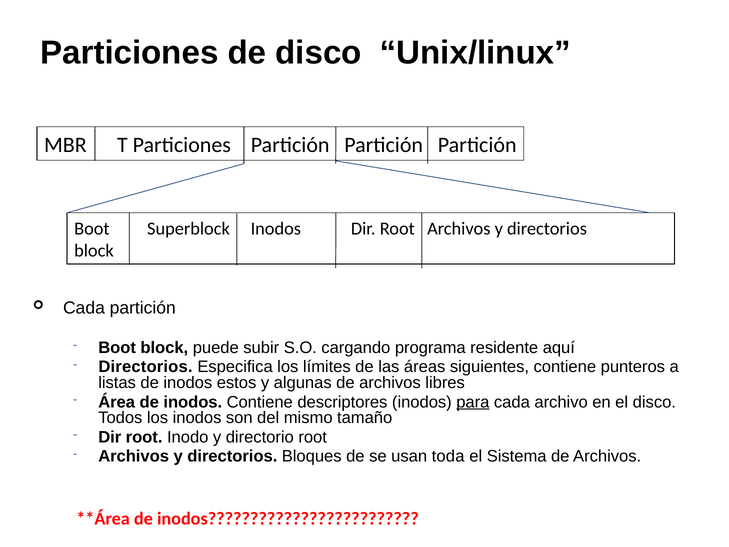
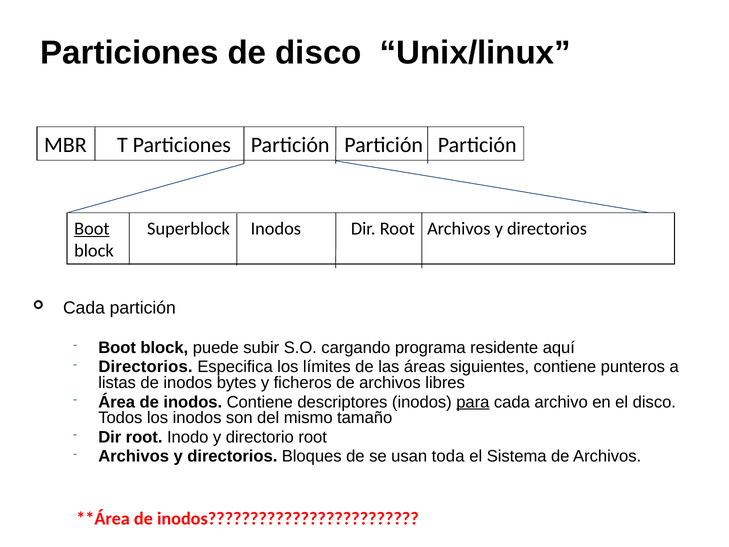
Boot at (92, 229) underline: none -> present
estos: estos -> bytes
algunas: algunas -> ficheros
